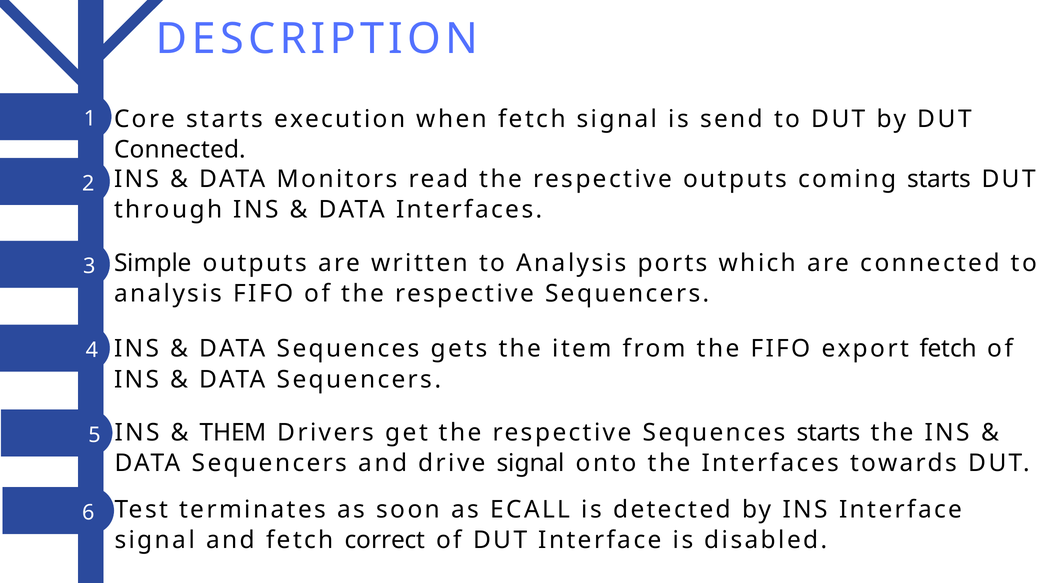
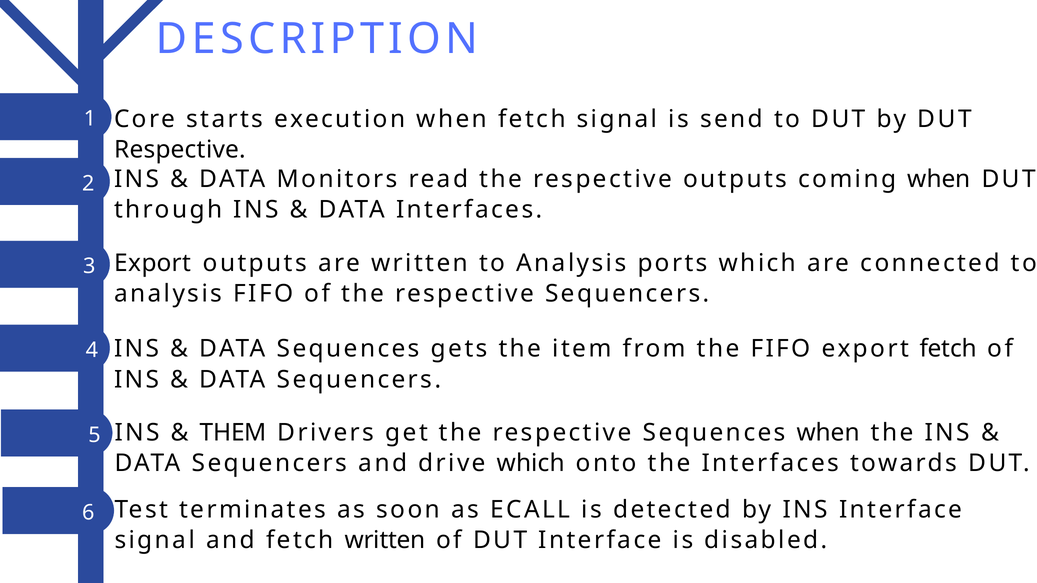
Connected at (180, 150): Connected -> Respective
coming starts: starts -> when
Simple at (153, 263): Simple -> Export
Sequences starts: starts -> when
drive signal: signal -> which
fetch correct: correct -> written
